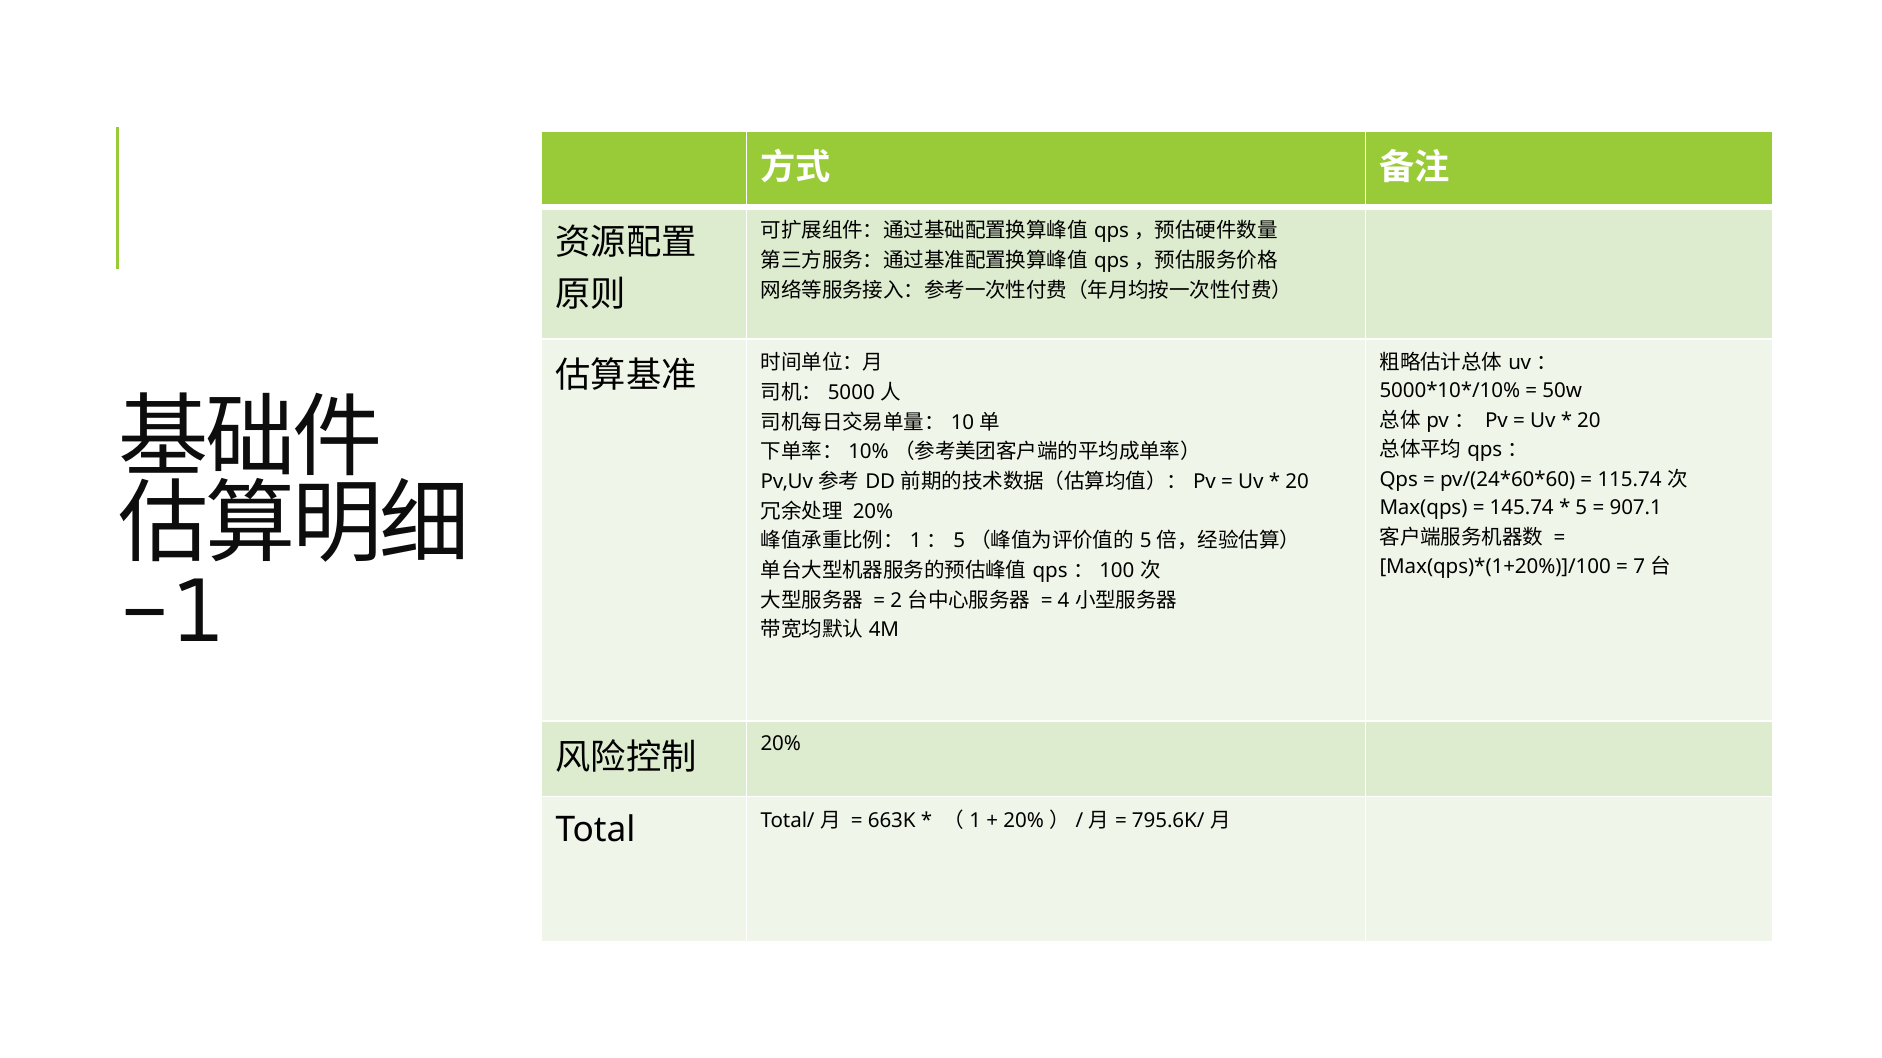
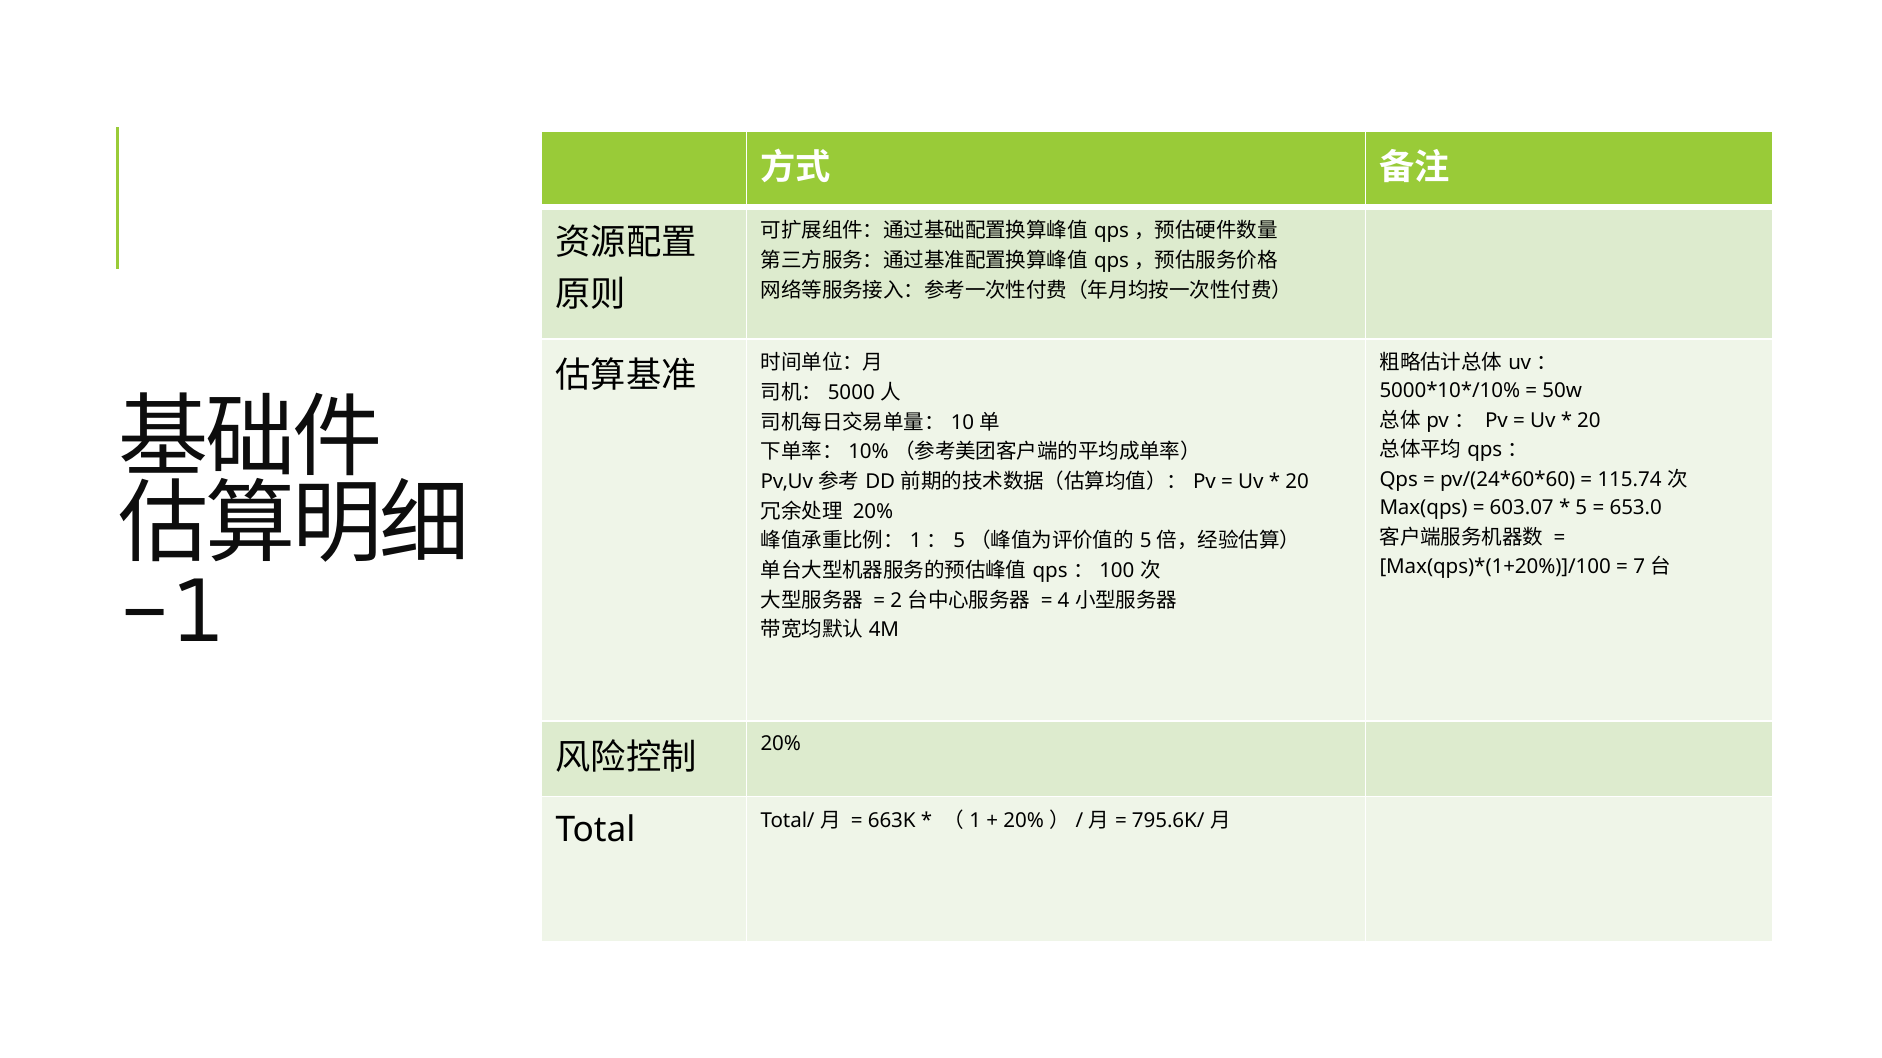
145.74: 145.74 -> 603.07
907.1: 907.1 -> 653.0
